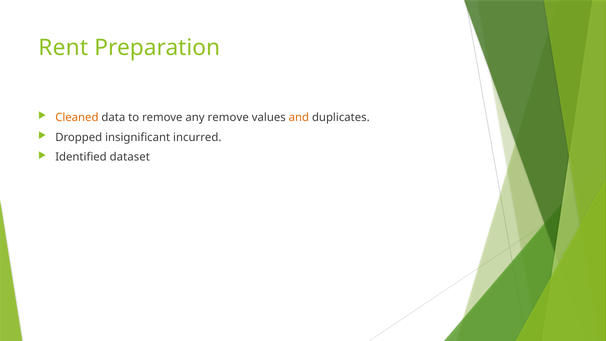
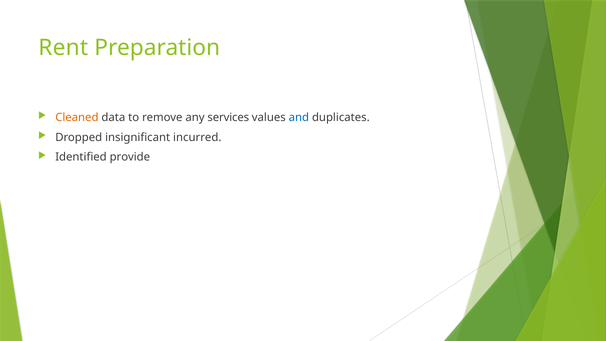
any remove: remove -> services
and colour: orange -> blue
dataset: dataset -> provide
